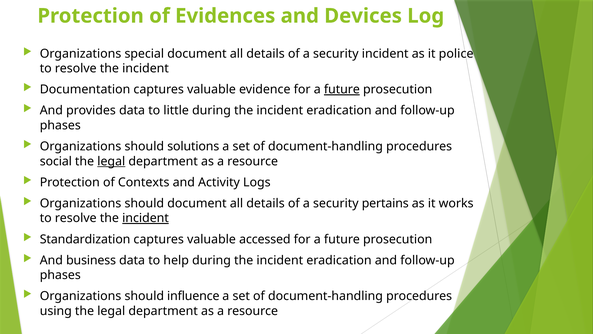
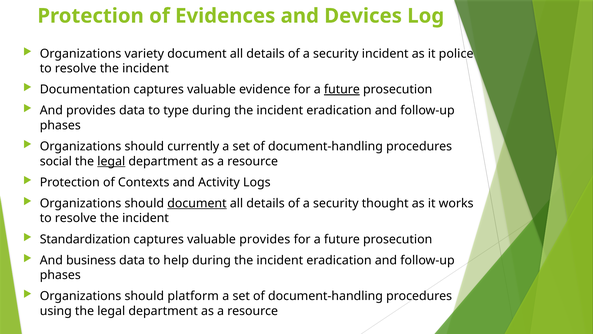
special: special -> variety
little: little -> type
solutions: solutions -> currently
document at (197, 203) underline: none -> present
pertains: pertains -> thought
incident at (146, 218) underline: present -> none
valuable accessed: accessed -> provides
influence: influence -> platform
